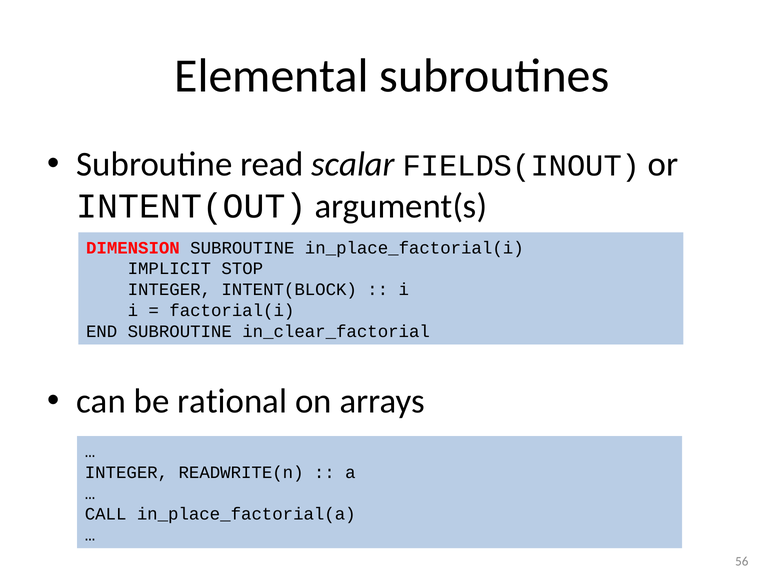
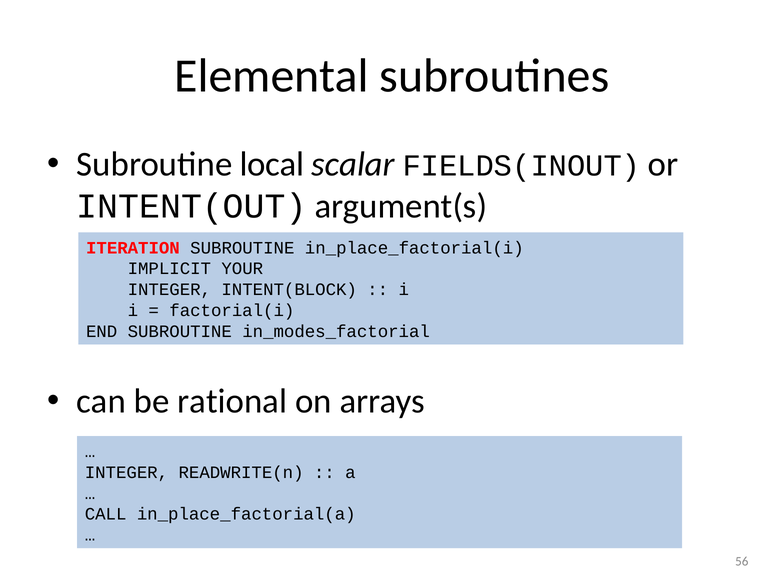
read: read -> local
DIMENSION: DIMENSION -> ITERATION
STOP: STOP -> YOUR
in_clear_factorial: in_clear_factorial -> in_modes_factorial
